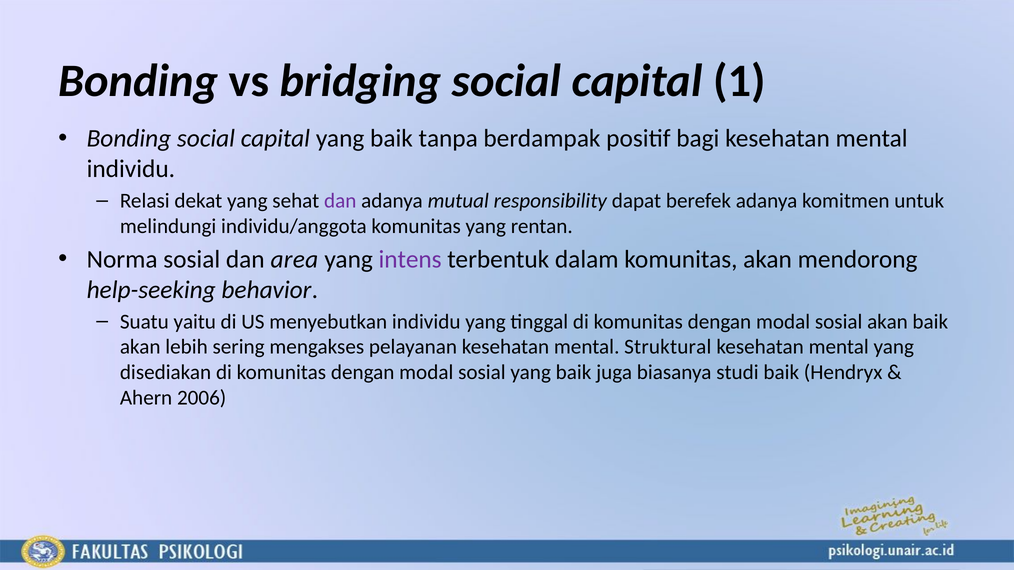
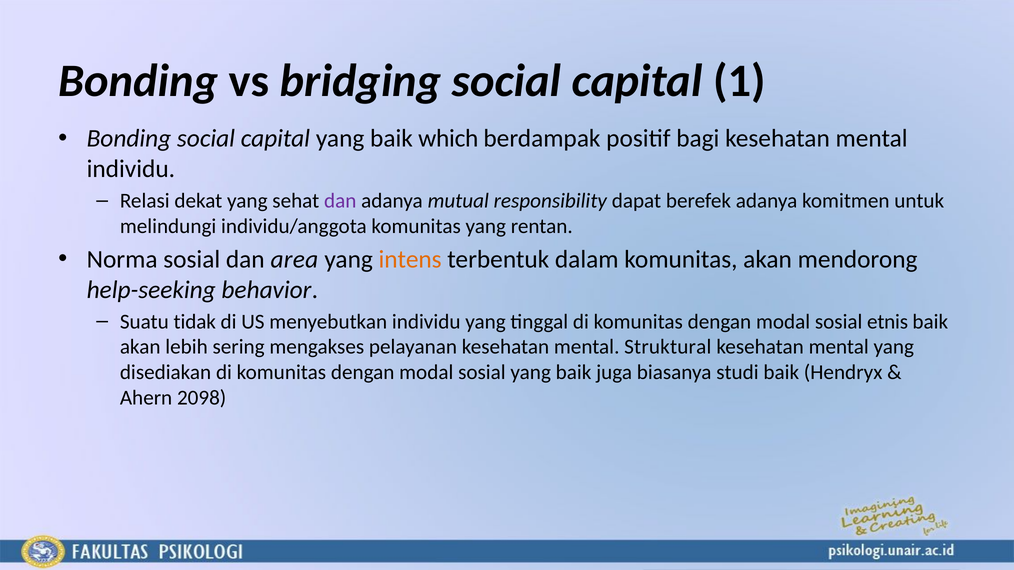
tanpa: tanpa -> which
intens colour: purple -> orange
yaitu: yaitu -> tidak
sosial akan: akan -> etnis
2006: 2006 -> 2098
